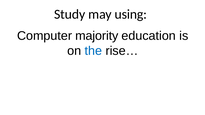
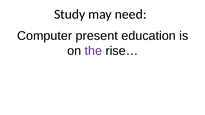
using: using -> need
majority: majority -> present
the colour: blue -> purple
